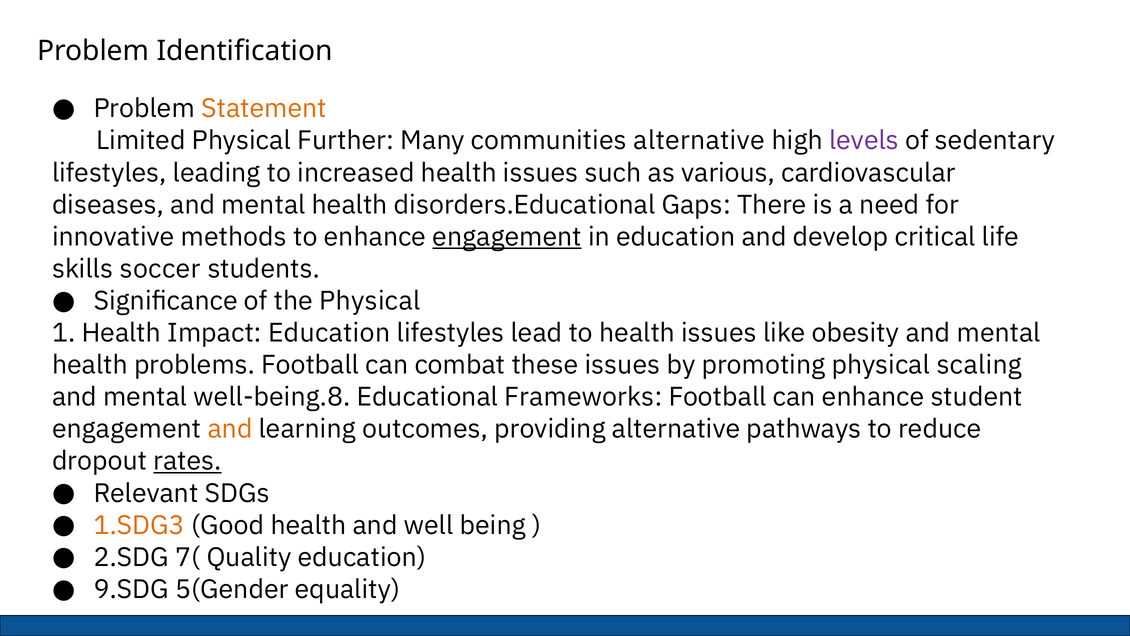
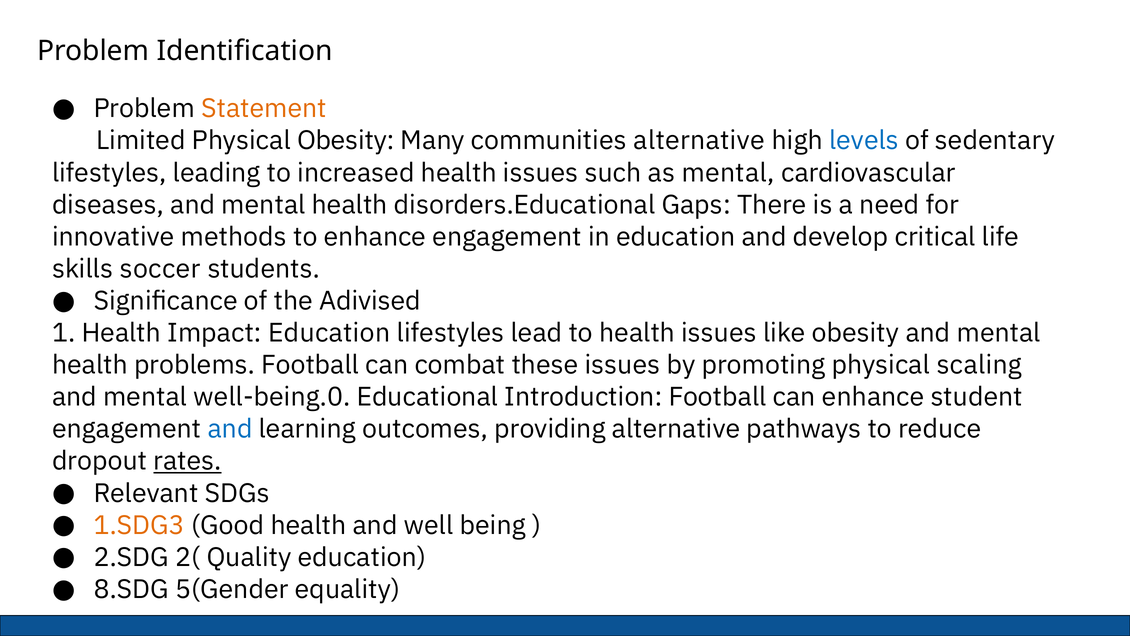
Physical Further: Further -> Obesity
levels colour: purple -> blue
as various: various -> mental
engagement at (507, 237) underline: present -> none
the Physical: Physical -> Adivised
well-being.8: well-being.8 -> well-being.0
Frameworks: Frameworks -> Introduction
and at (230, 429) colour: orange -> blue
7(: 7( -> 2(
9.SDG: 9.SDG -> 8.SDG
